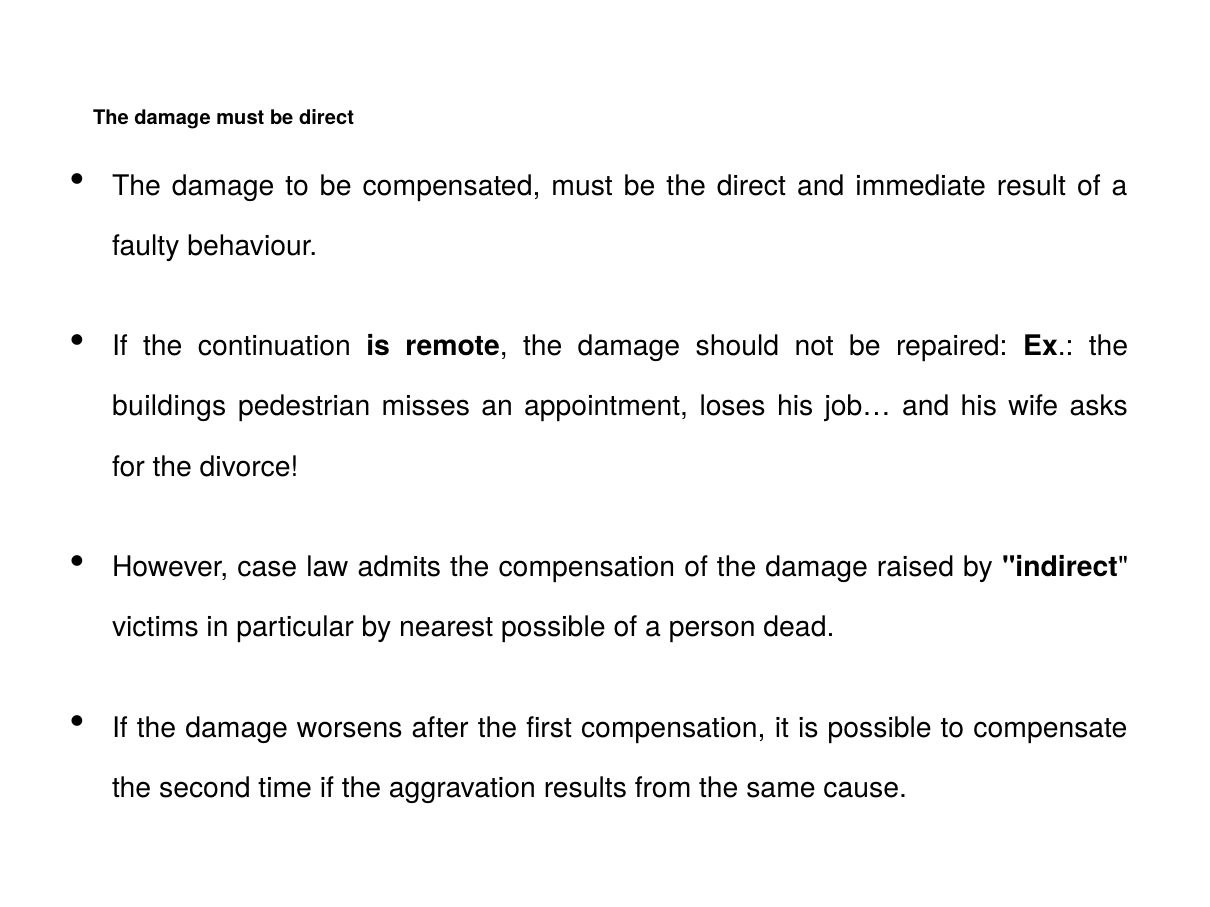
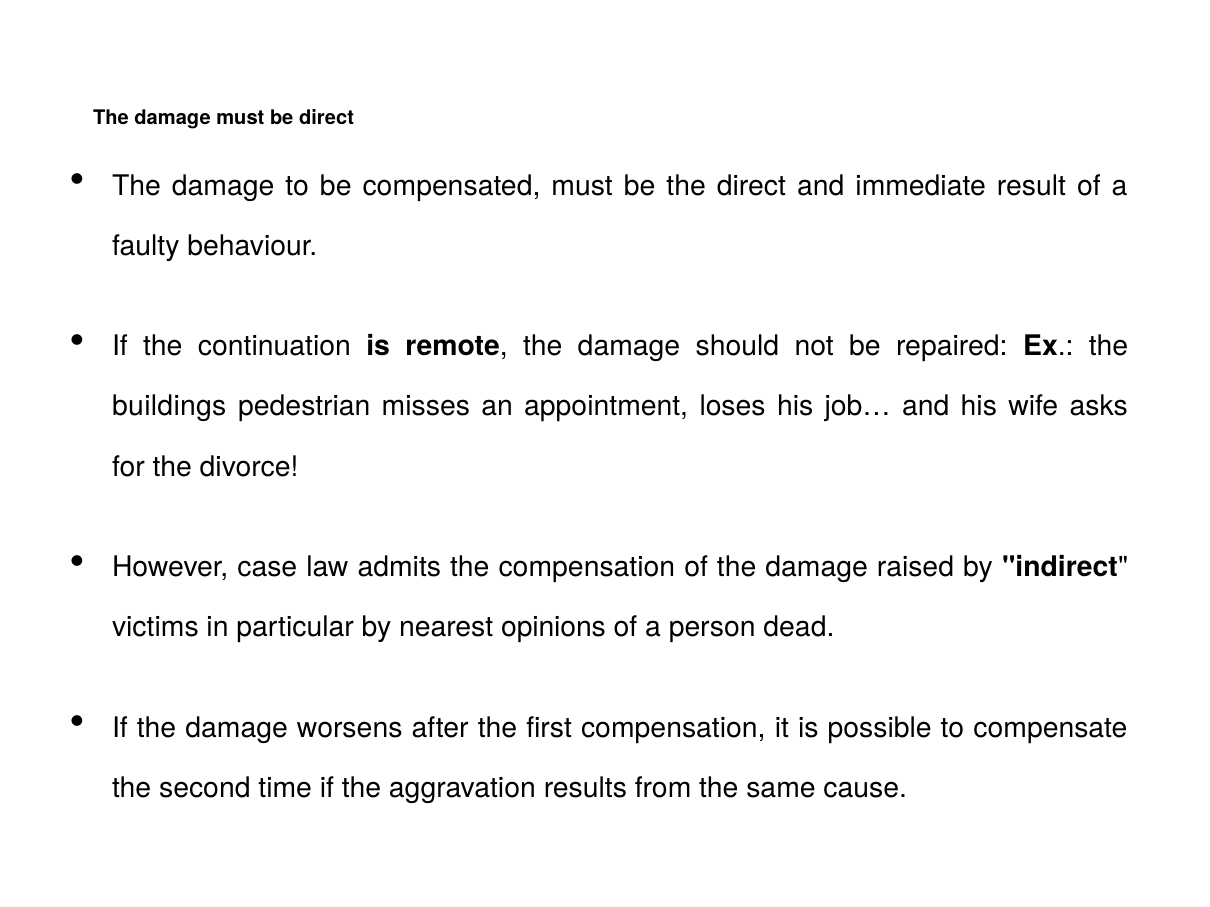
nearest possible: possible -> opinions
